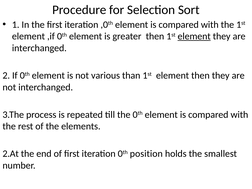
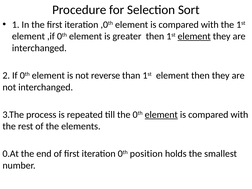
various: various -> reverse
element at (161, 115) underline: none -> present
2.At: 2.At -> 0.At
